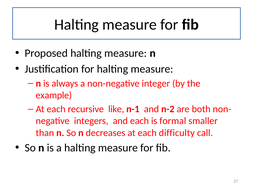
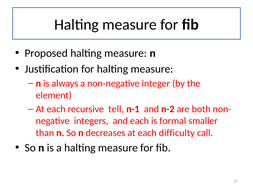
example: example -> element
like: like -> tell
